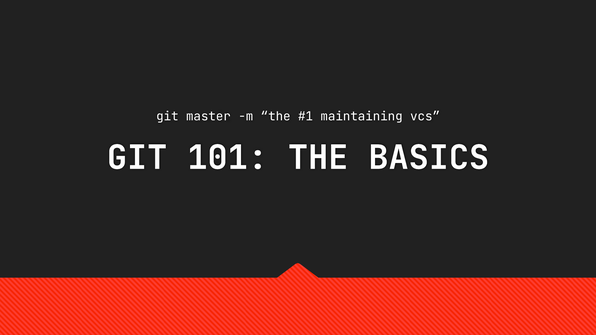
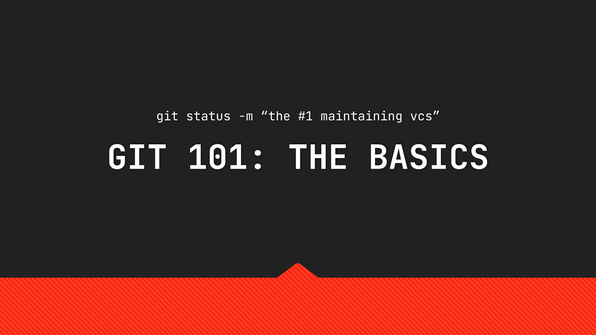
master: master -> status
